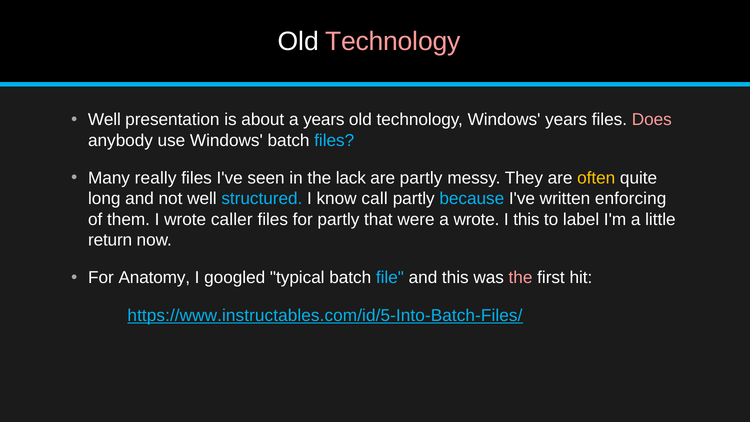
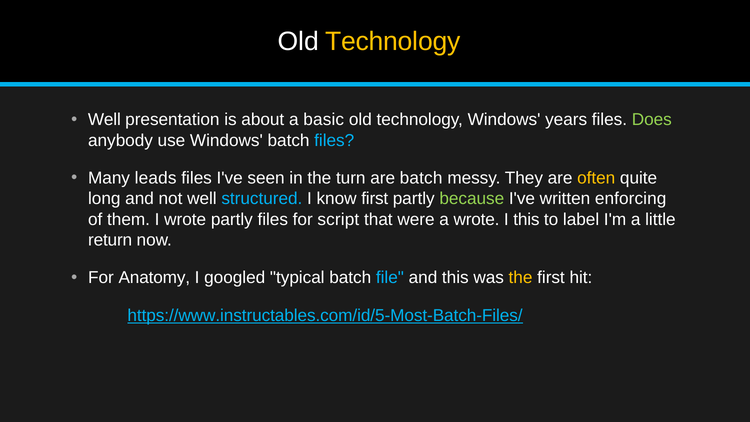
Technology at (393, 41) colour: pink -> yellow
a years: years -> basic
Does colour: pink -> light green
really: really -> leads
lack: lack -> turn
are partly: partly -> batch
know call: call -> first
because colour: light blue -> light green
wrote caller: caller -> partly
for partly: partly -> script
the at (521, 278) colour: pink -> yellow
https://www.instructables.com/id/5-Into-Batch-Files/: https://www.instructables.com/id/5-Into-Batch-Files/ -> https://www.instructables.com/id/5-Most-Batch-Files/
